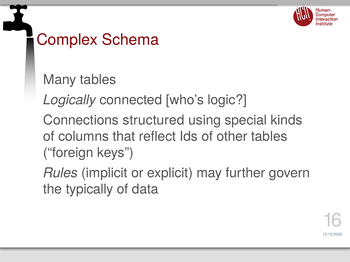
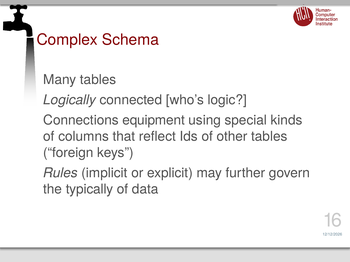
structured: structured -> equipment
